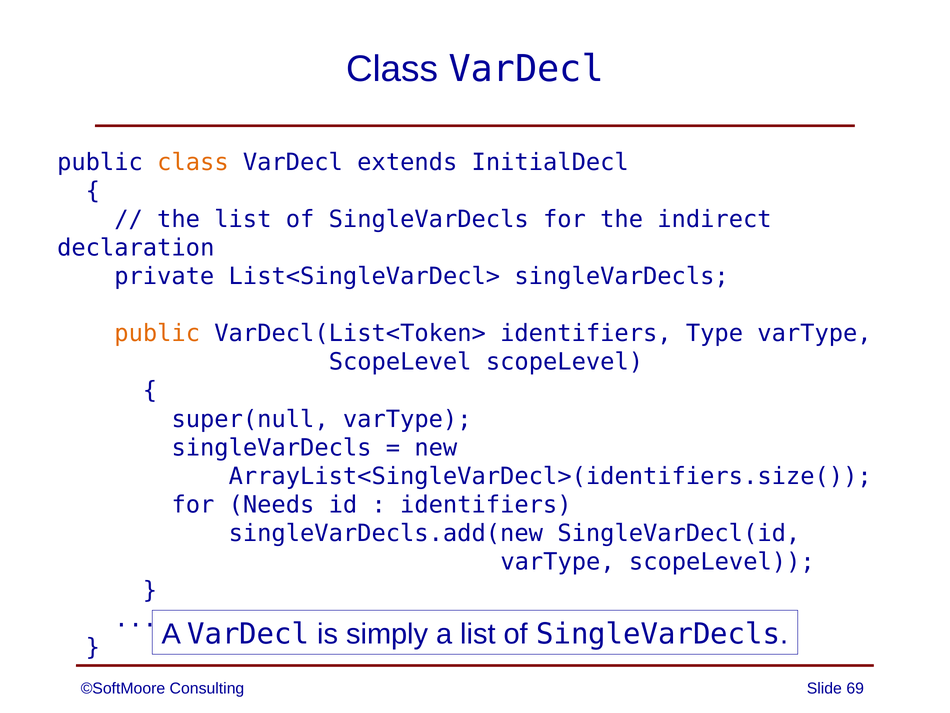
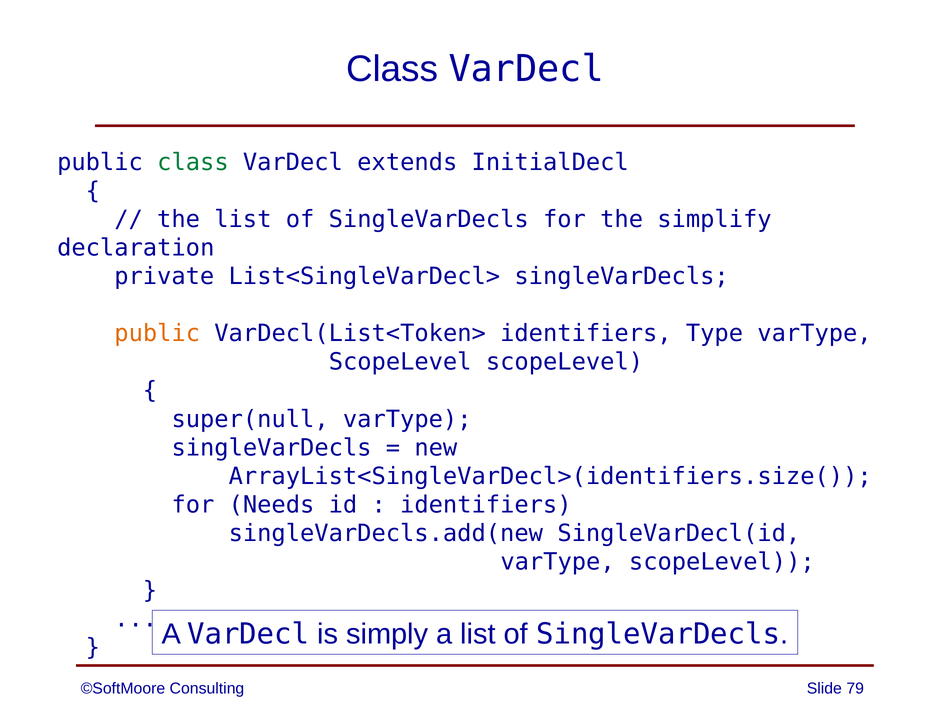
class at (193, 162) colour: orange -> green
indirect: indirect -> simplify
69: 69 -> 79
